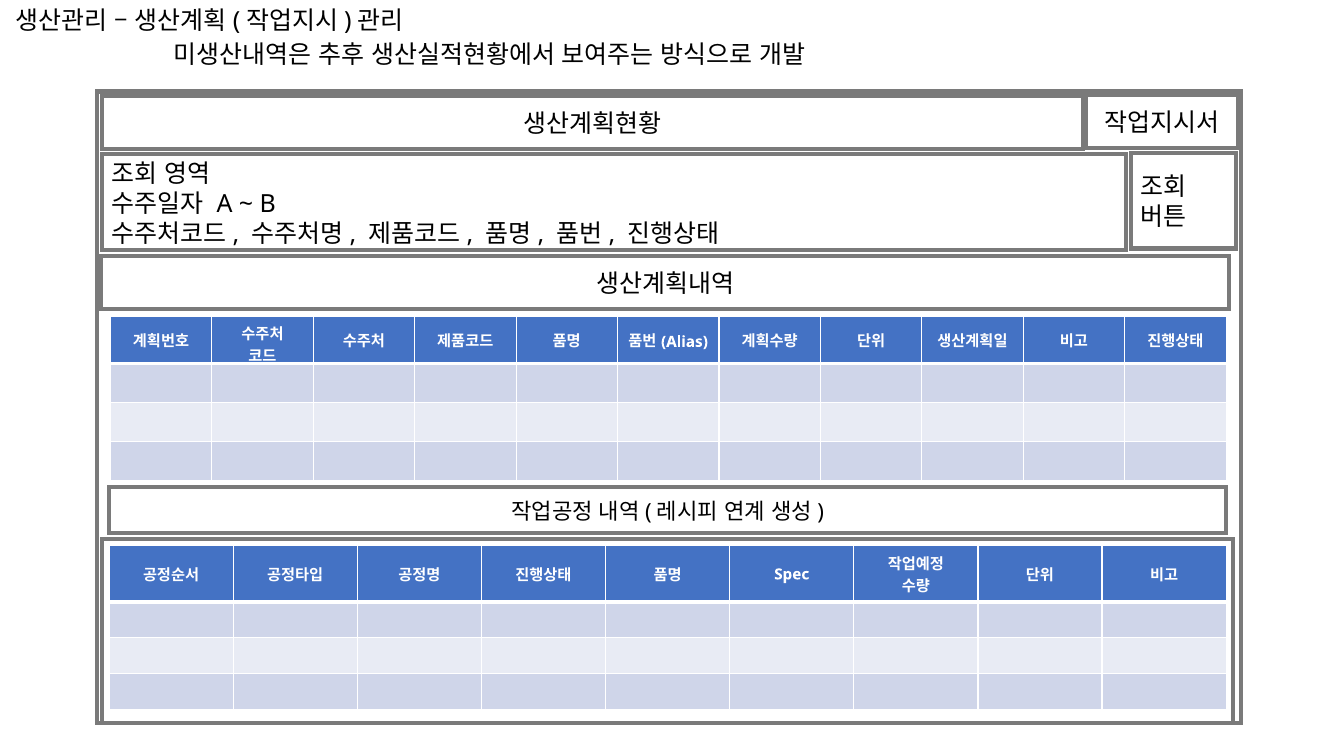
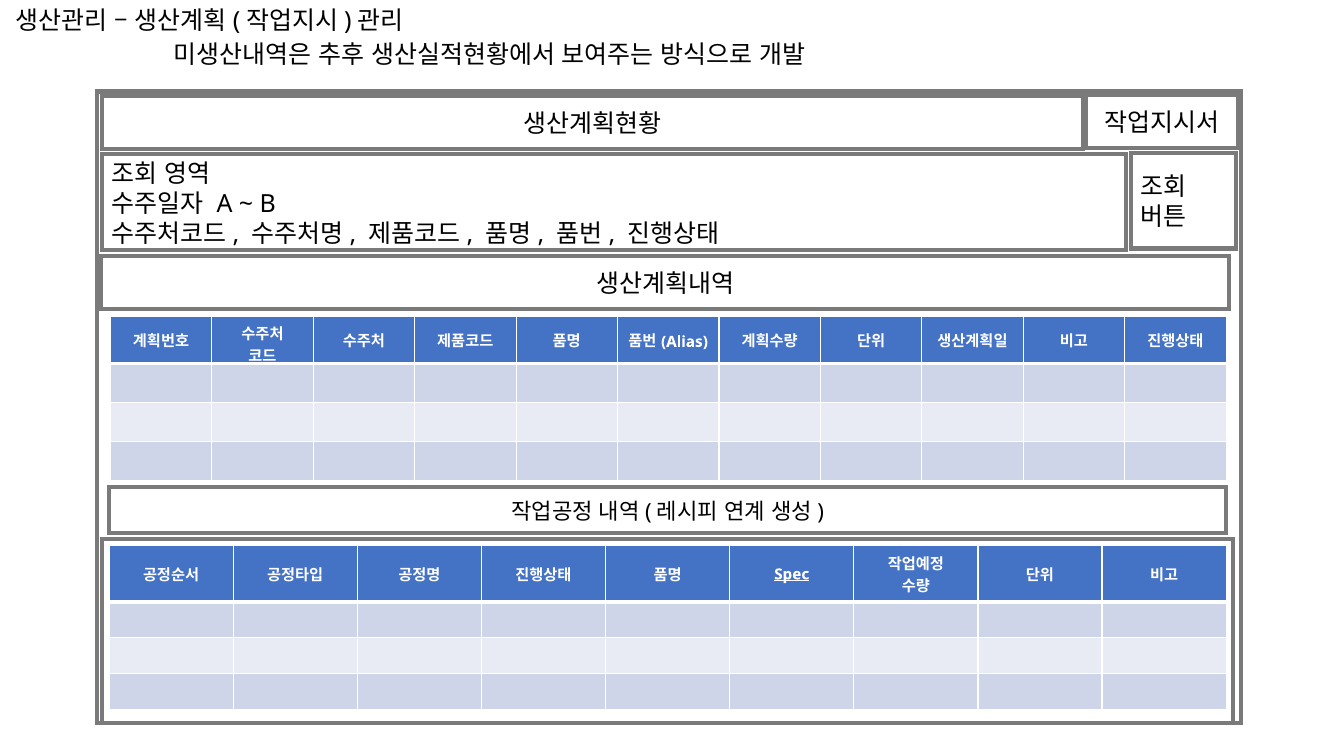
Spec underline: none -> present
